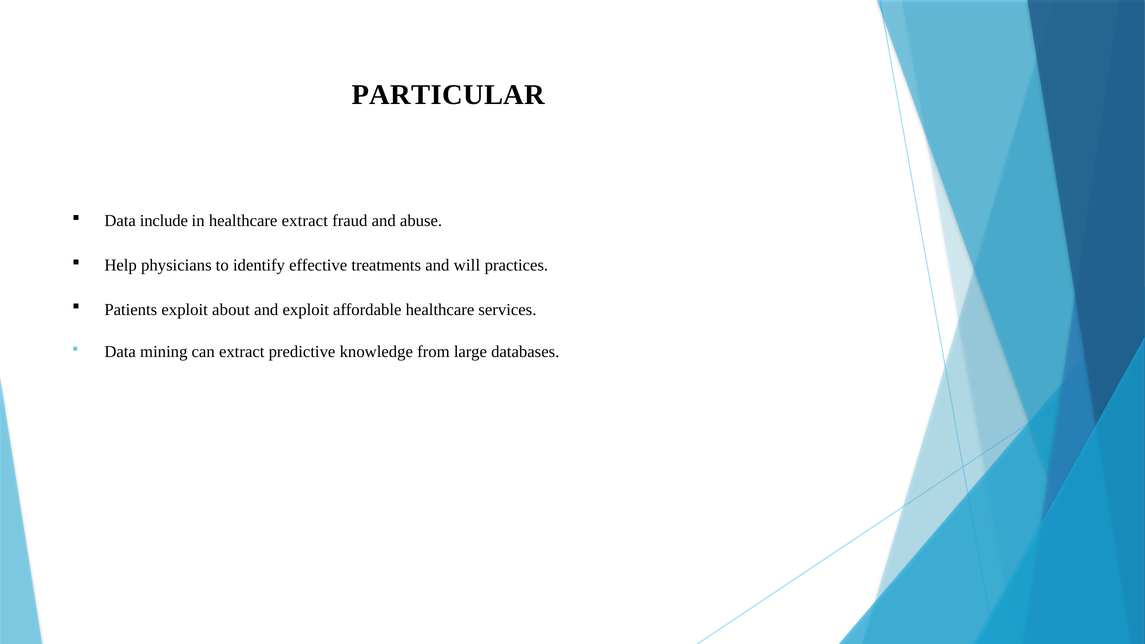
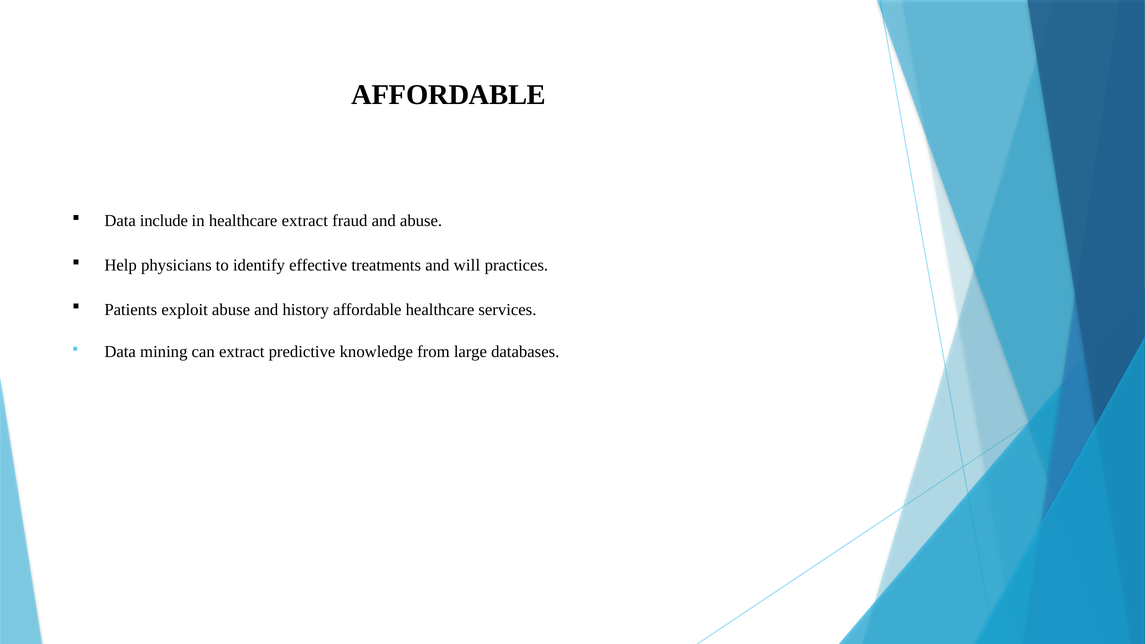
PARTICULAR at (448, 95): PARTICULAR -> AFFORDABLE
exploit about: about -> abuse
and exploit: exploit -> history
